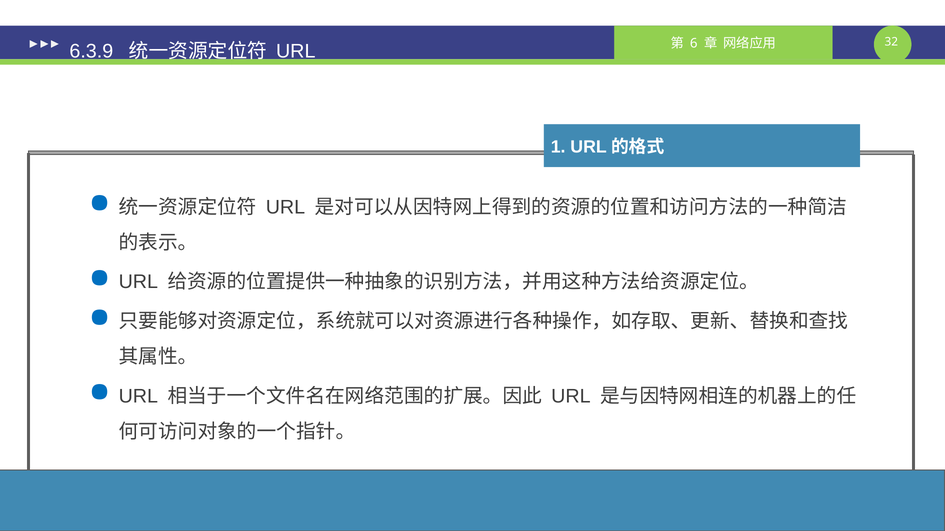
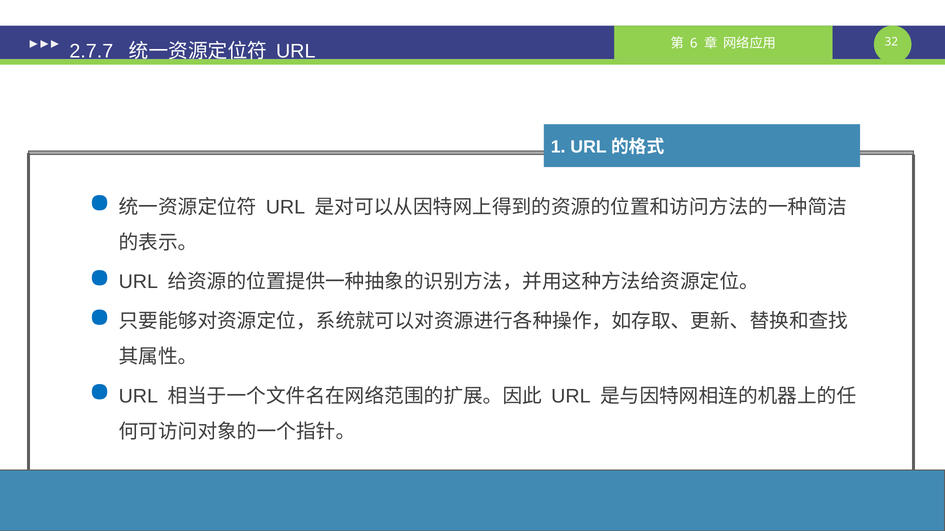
6.3.9: 6.3.9 -> 2.7.7
